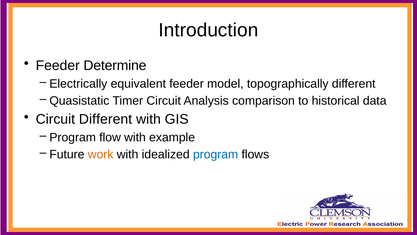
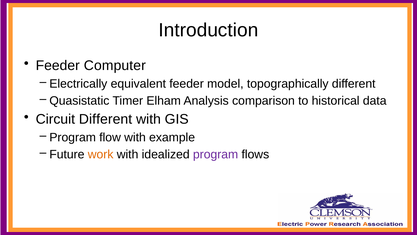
Determine: Determine -> Computer
Timer Circuit: Circuit -> Elham
program at (216, 154) colour: blue -> purple
